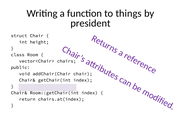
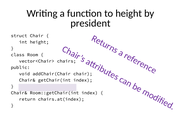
to things: things -> height
